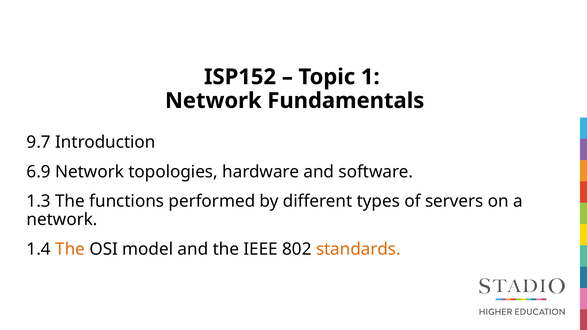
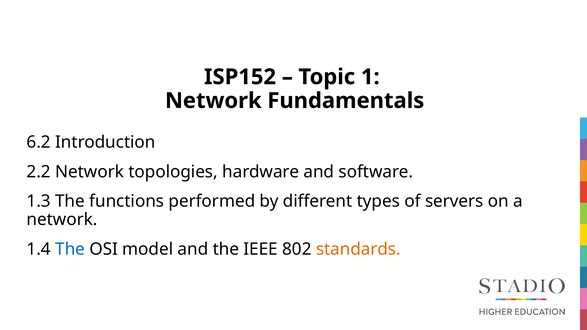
9.7: 9.7 -> 6.2
6.9: 6.9 -> 2.2
The at (70, 249) colour: orange -> blue
